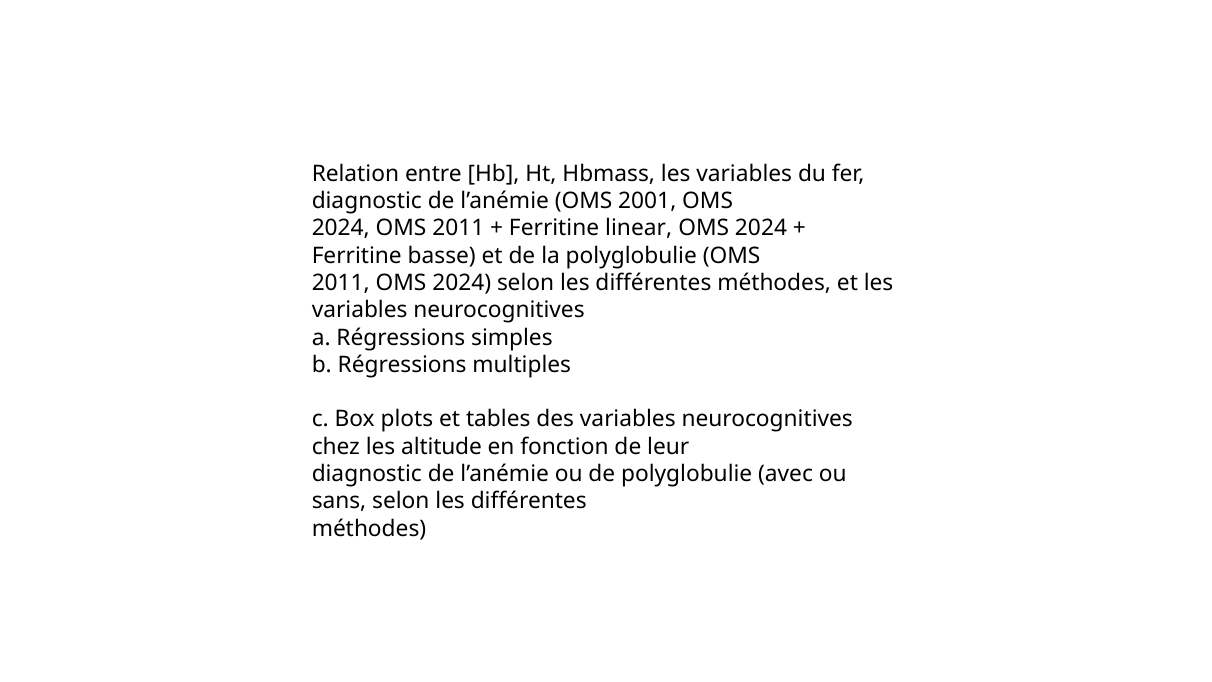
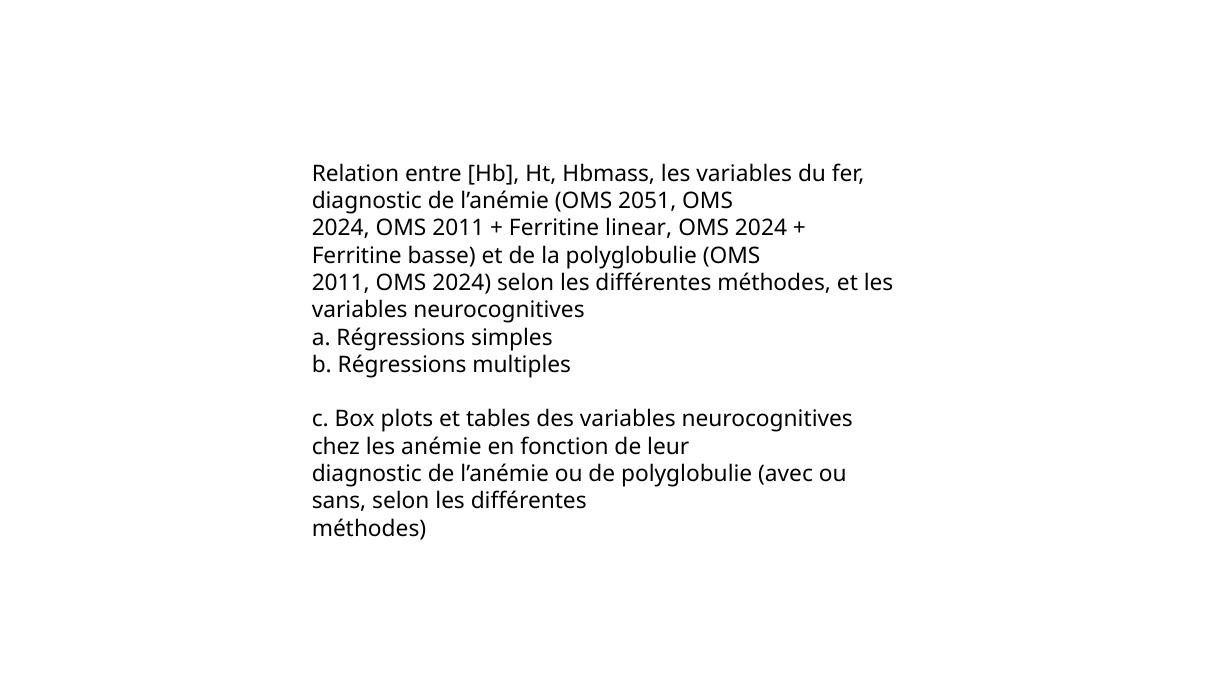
2001: 2001 -> 2051
altitude: altitude -> anémie
